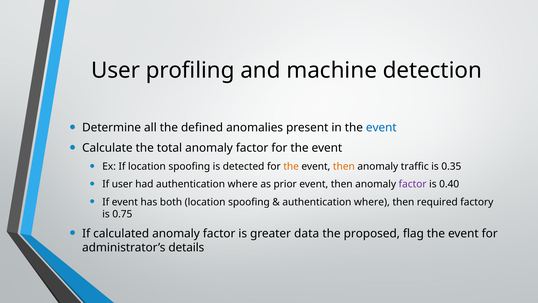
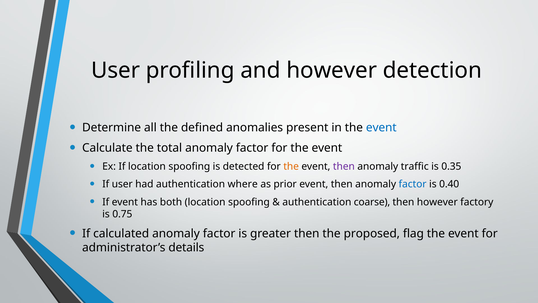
and machine: machine -> however
then at (344, 166) colour: orange -> purple
factor at (413, 184) colour: purple -> blue
where at (372, 202): where -> coarse
then required: required -> however
greater data: data -> then
